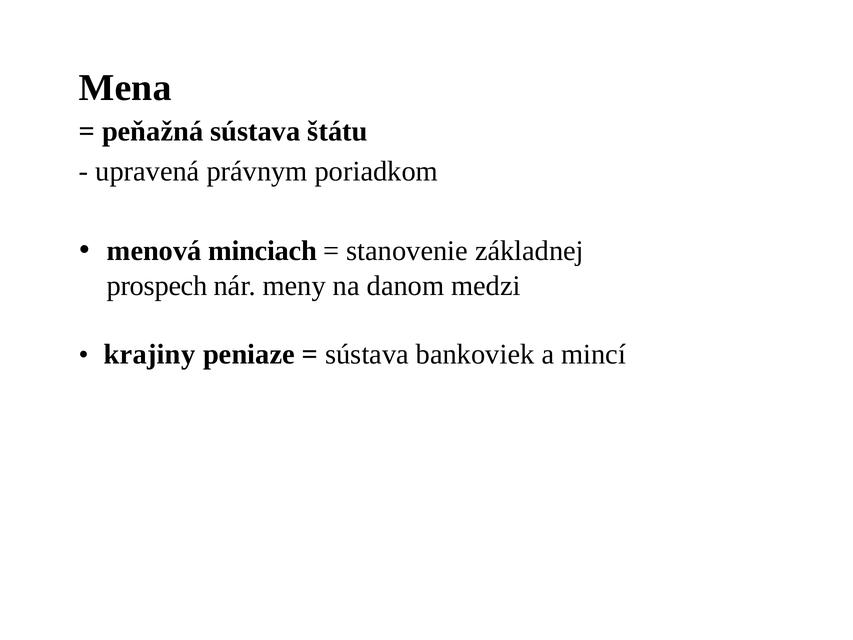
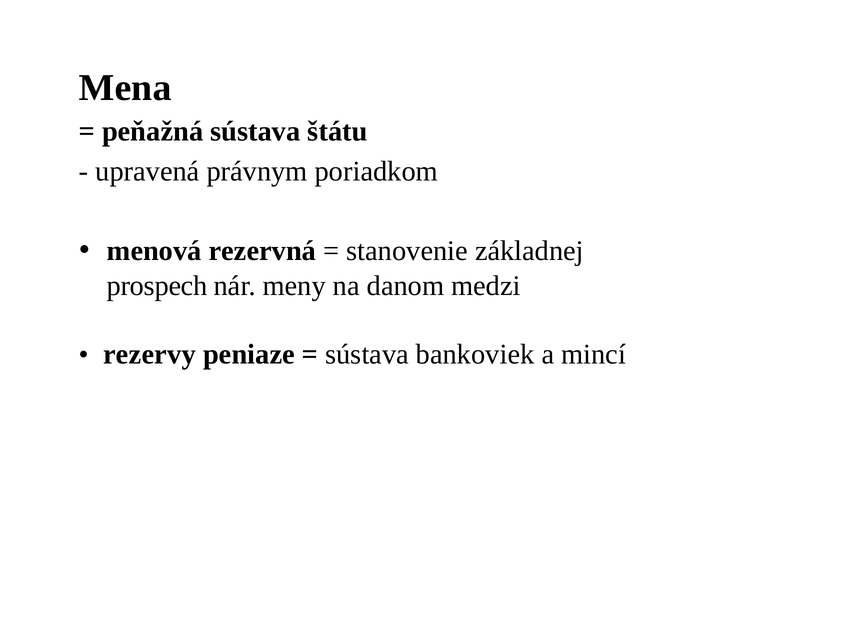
minciach: minciach -> rezervná
krajiny: krajiny -> rezervy
